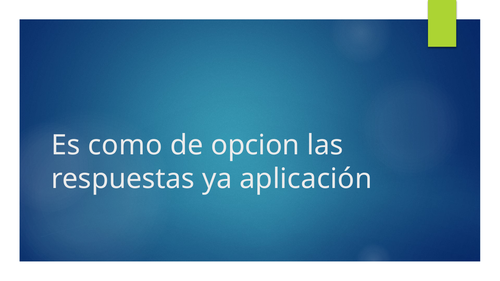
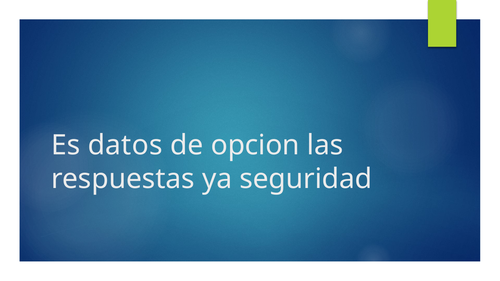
como: como -> datos
aplicación: aplicación -> seguridad
